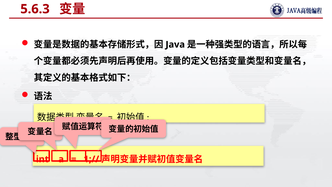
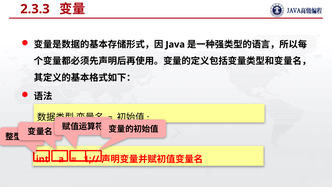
5.6.3: 5.6.3 -> 2.3.3
